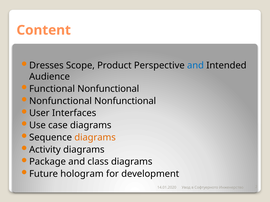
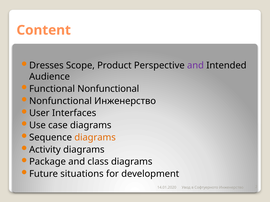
and at (195, 66) colour: blue -> purple
Nonfunctional Nonfunctional: Nonfunctional -> Инженерство
hologram: hologram -> situations
